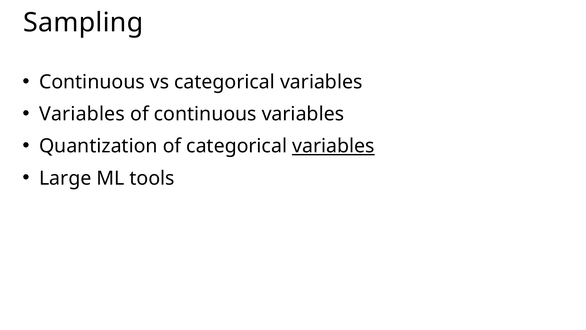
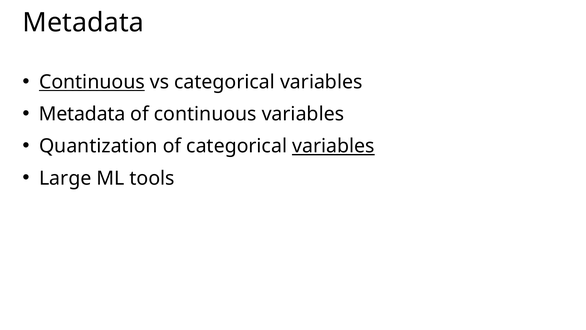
Sampling at (83, 23): Sampling -> Metadata
Continuous at (92, 82) underline: none -> present
Variables at (82, 114): Variables -> Metadata
